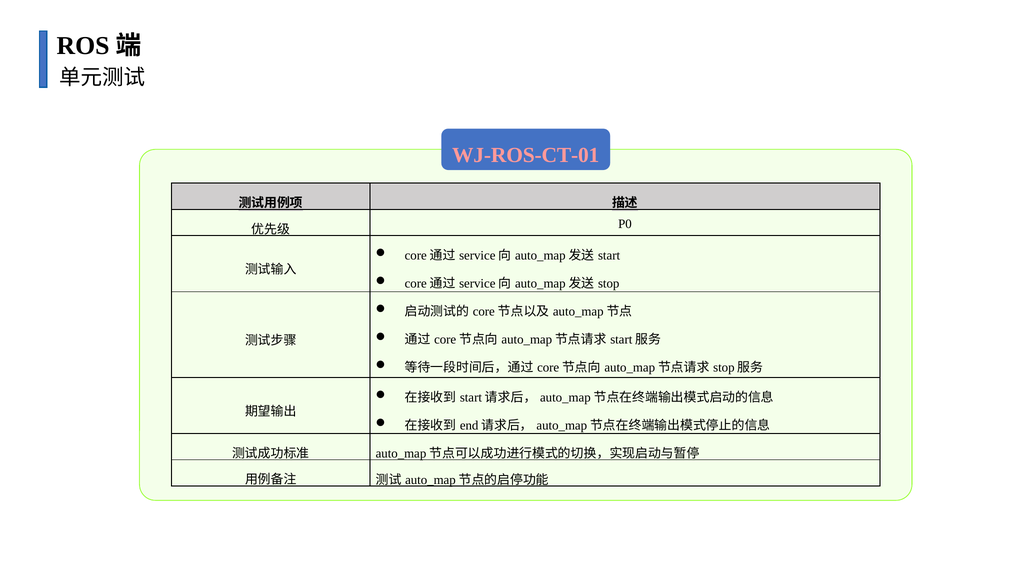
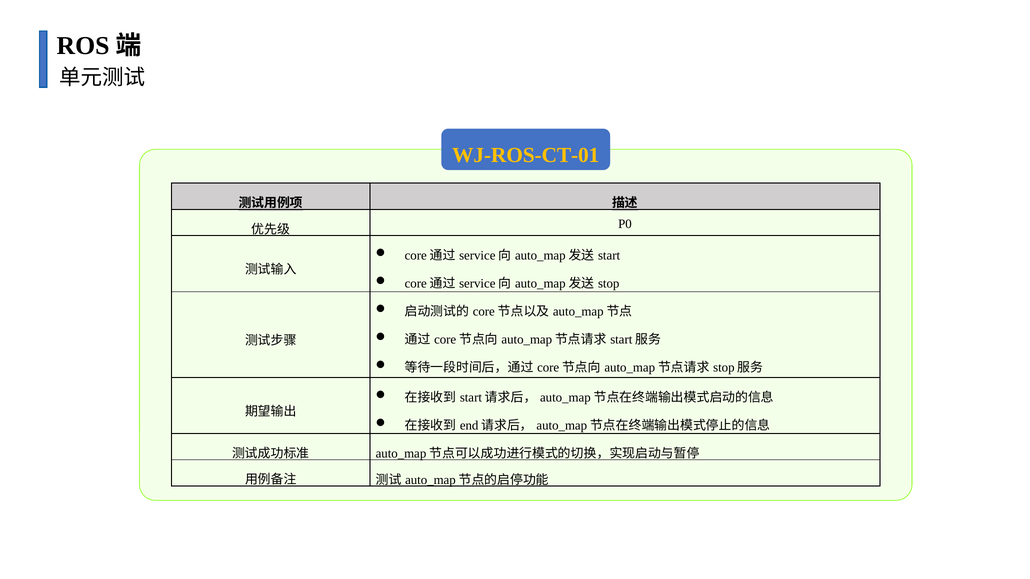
WJ-ROS-CT-01 colour: pink -> yellow
